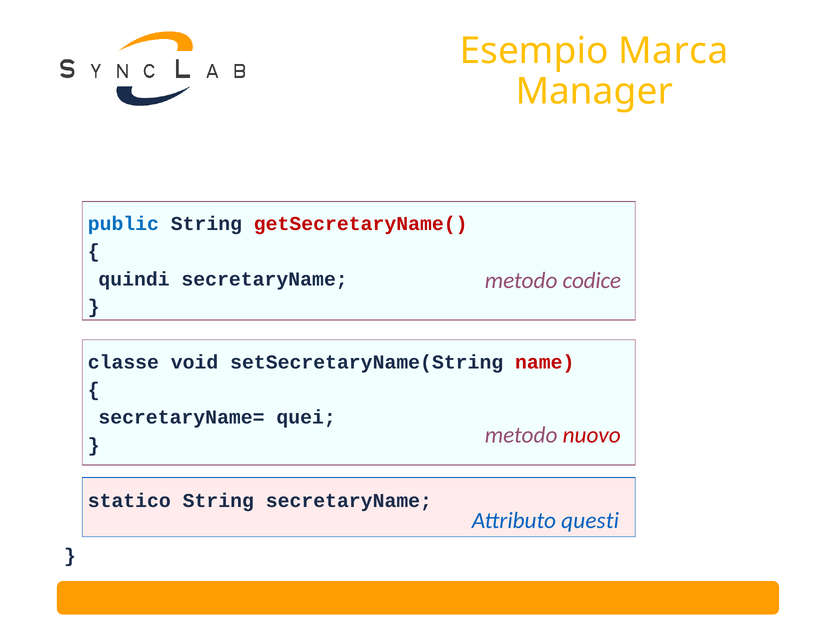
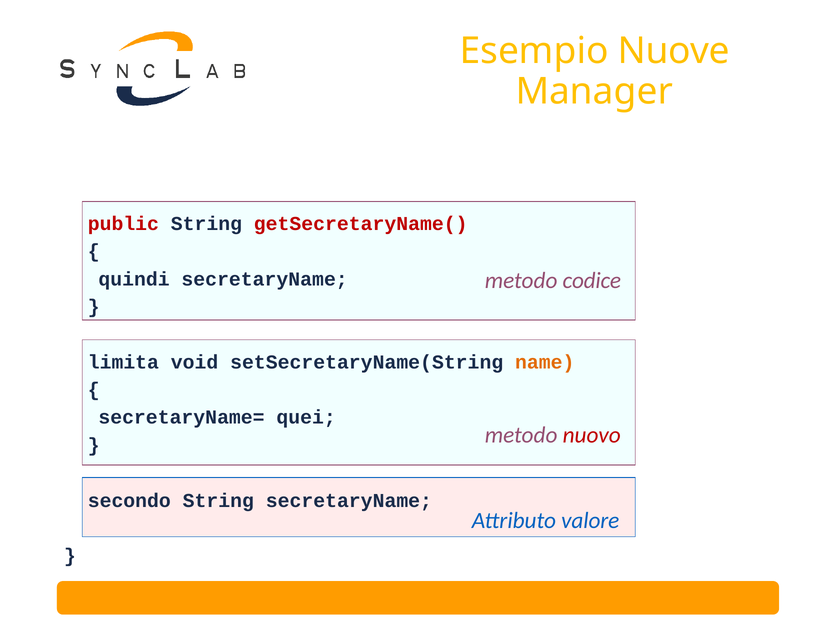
Marca: Marca -> Nuove
public colour: blue -> red
classe: classe -> limita
name colour: red -> orange
statico: statico -> secondo
questi: questi -> valore
